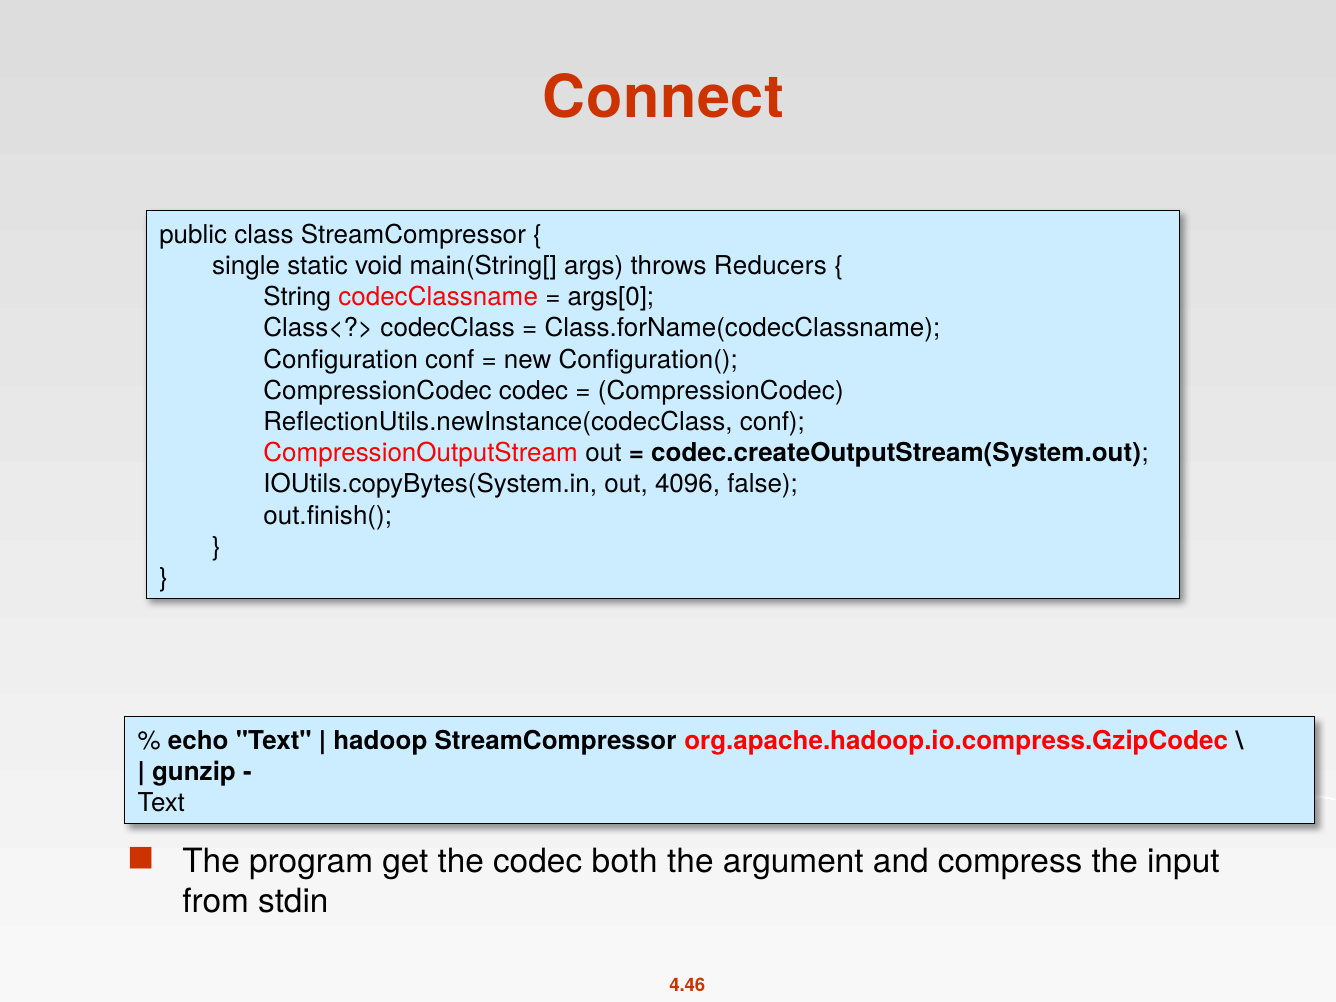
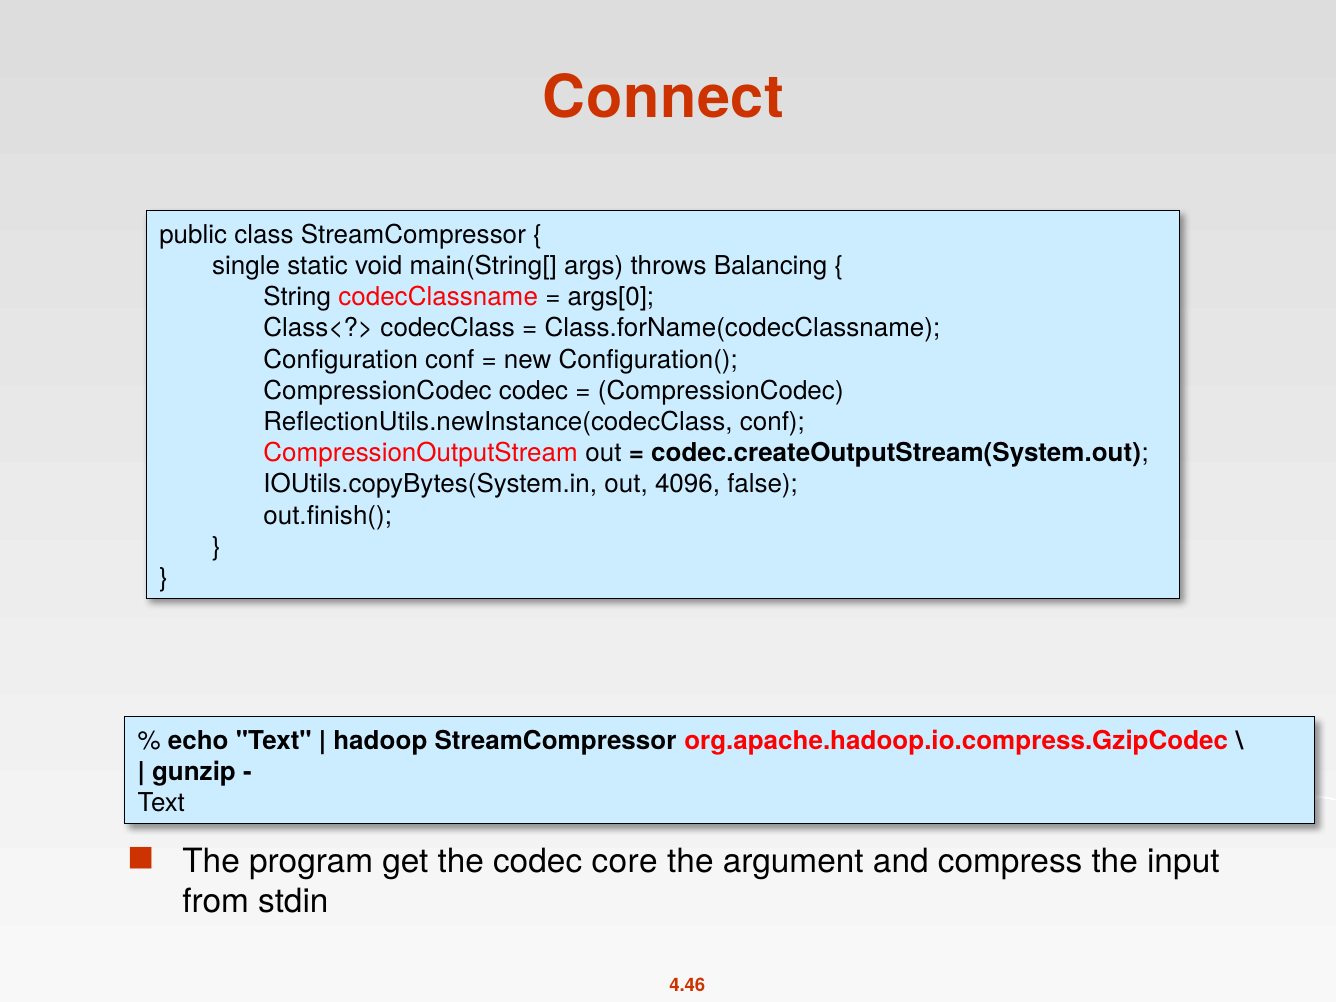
Reducers: Reducers -> Balancing
both: both -> core
